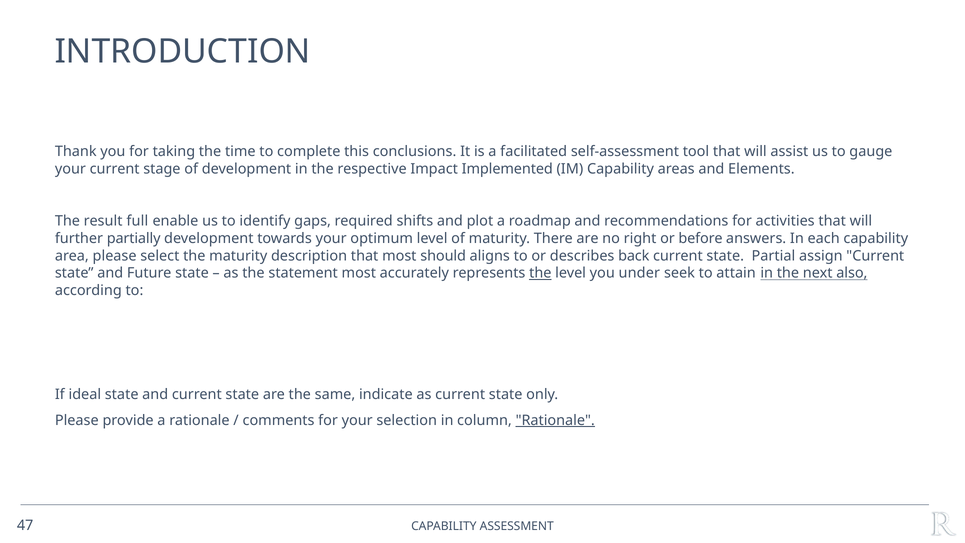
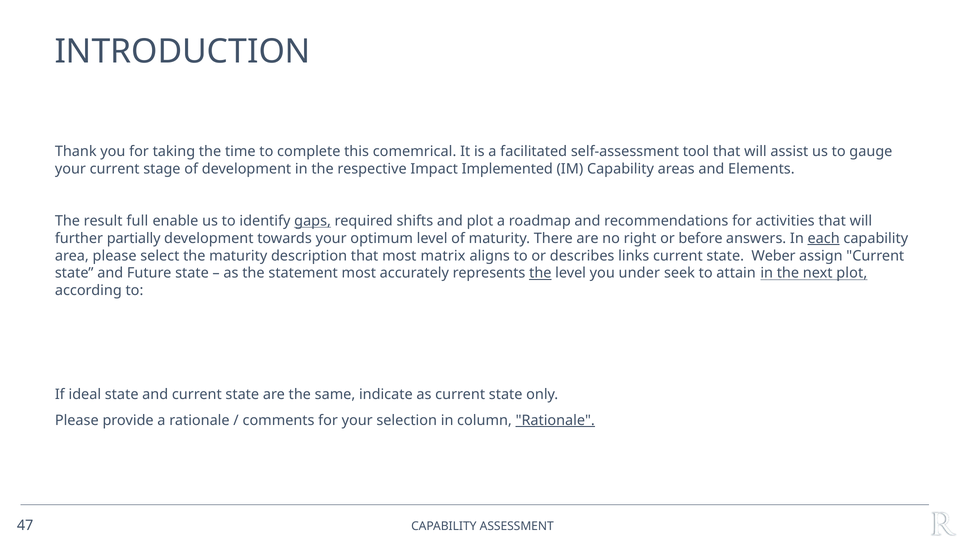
conclusions: conclusions -> comemrical
gaps underline: none -> present
each underline: none -> present
should: should -> matrix
back: back -> links
Partial: Partial -> Weber
next also: also -> plot
